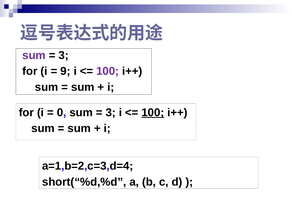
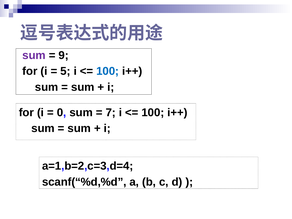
3 at (64, 55): 3 -> 9
9: 9 -> 5
100 at (108, 71) colour: purple -> blue
3 at (111, 112): 3 -> 7
100 at (153, 112) underline: present -> none
short(“%d,%d: short(“%d,%d -> scanf(“%d,%d
